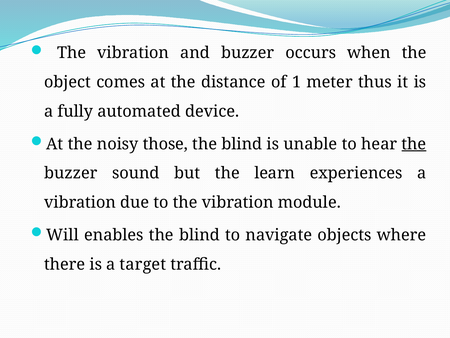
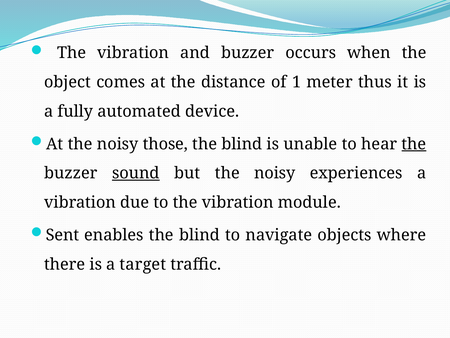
sound underline: none -> present
but the learn: learn -> noisy
Will: Will -> Sent
